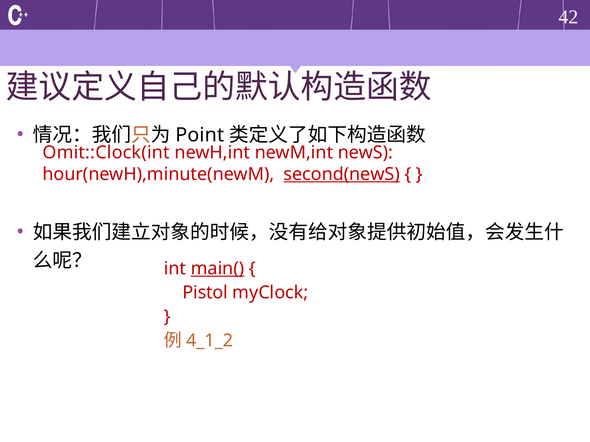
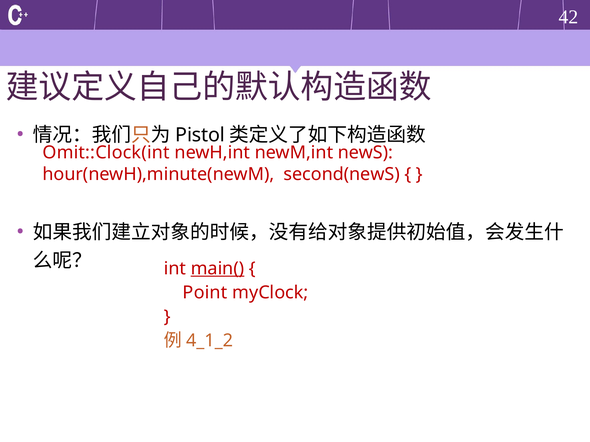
Point: Point -> Pistol
second(newS underline: present -> none
Pistol: Pistol -> Point
